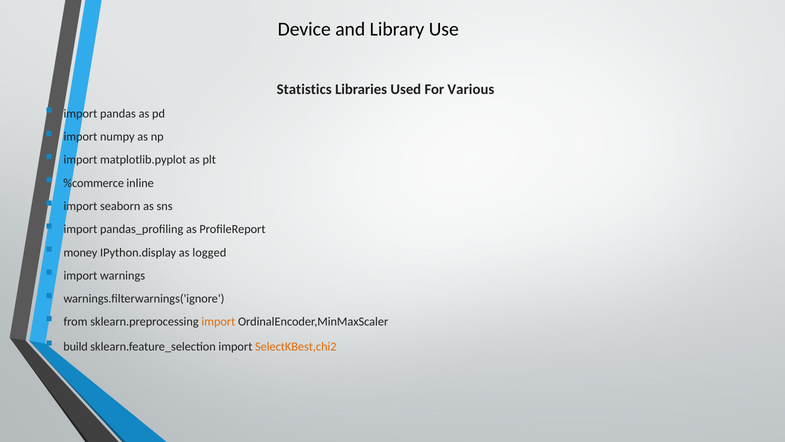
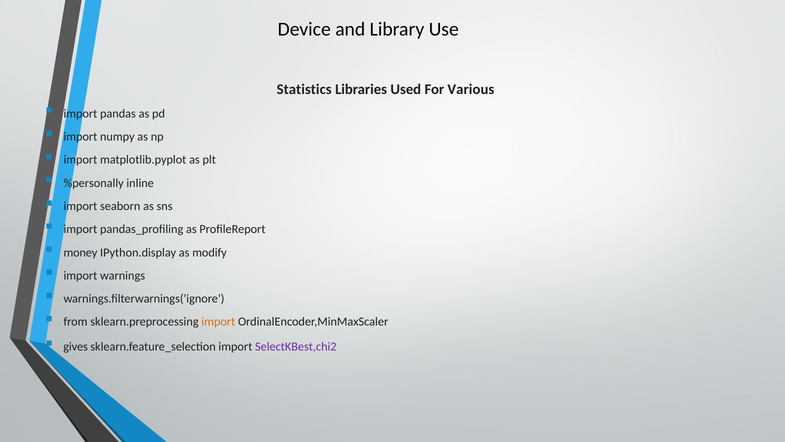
%commerce: %commerce -> %personally
logged: logged -> modify
build: build -> gives
SelectKBest,chi2 colour: orange -> purple
